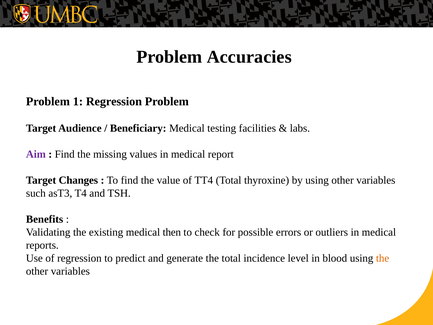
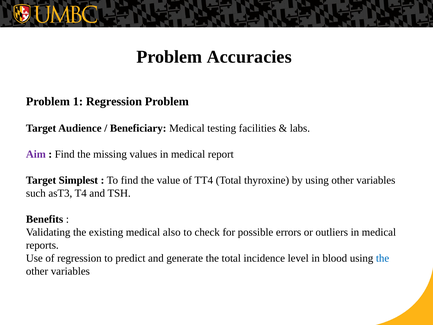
Changes: Changes -> Simplest
then: then -> also
the at (383, 258) colour: orange -> blue
